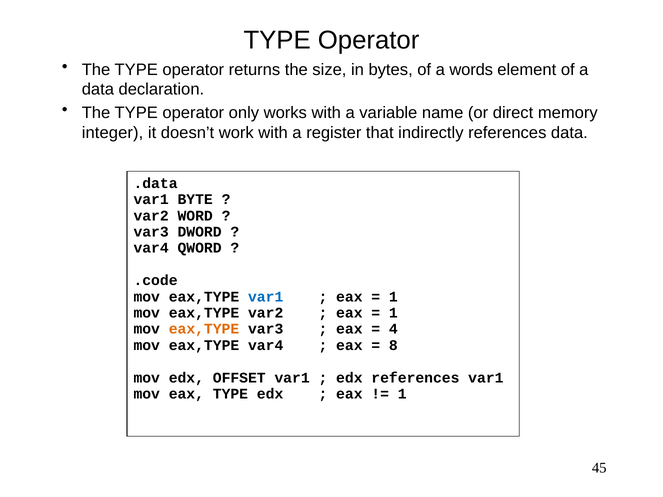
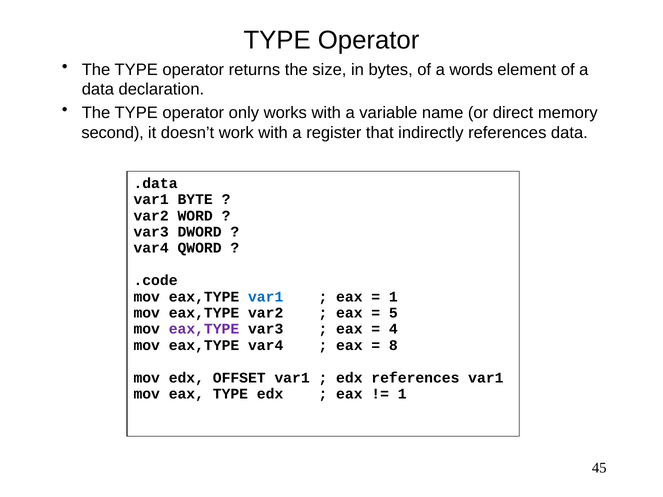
integer: integer -> second
1 at (393, 313): 1 -> 5
eax,TYPE at (204, 329) colour: orange -> purple
